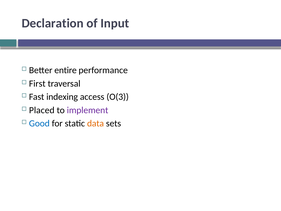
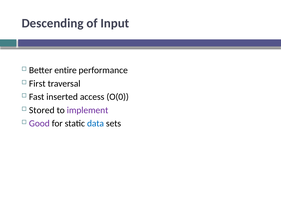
Declaration: Declaration -> Descending
indexing: indexing -> inserted
O(3: O(3 -> O(0
Placed: Placed -> Stored
Good colour: blue -> purple
data colour: orange -> blue
